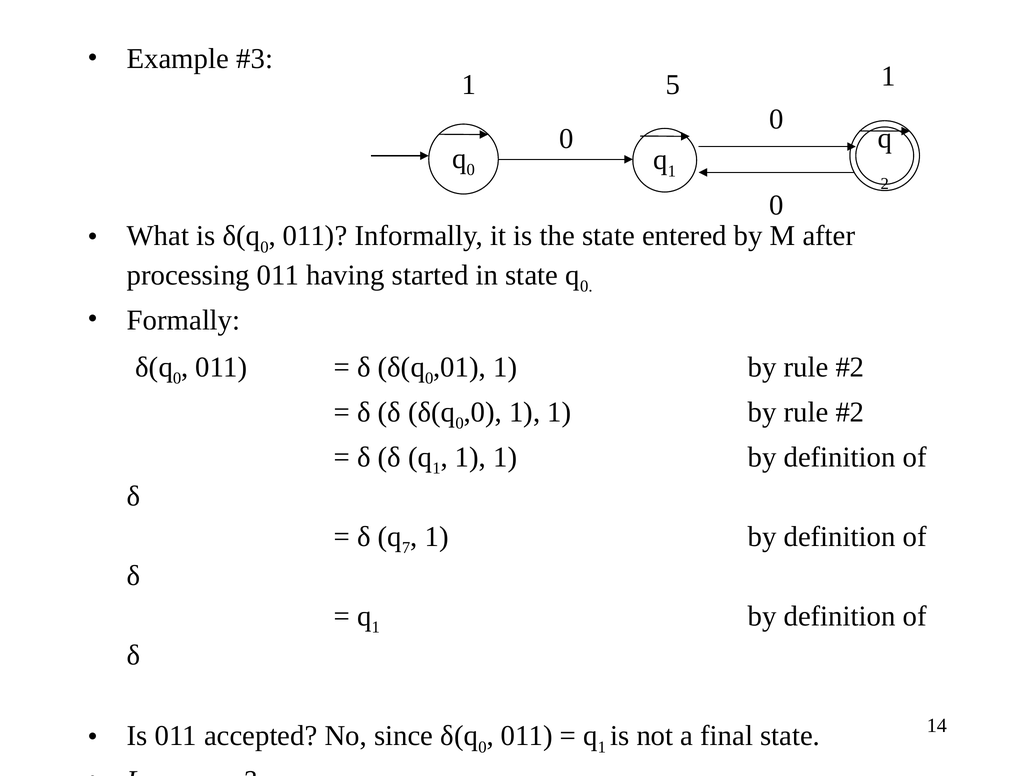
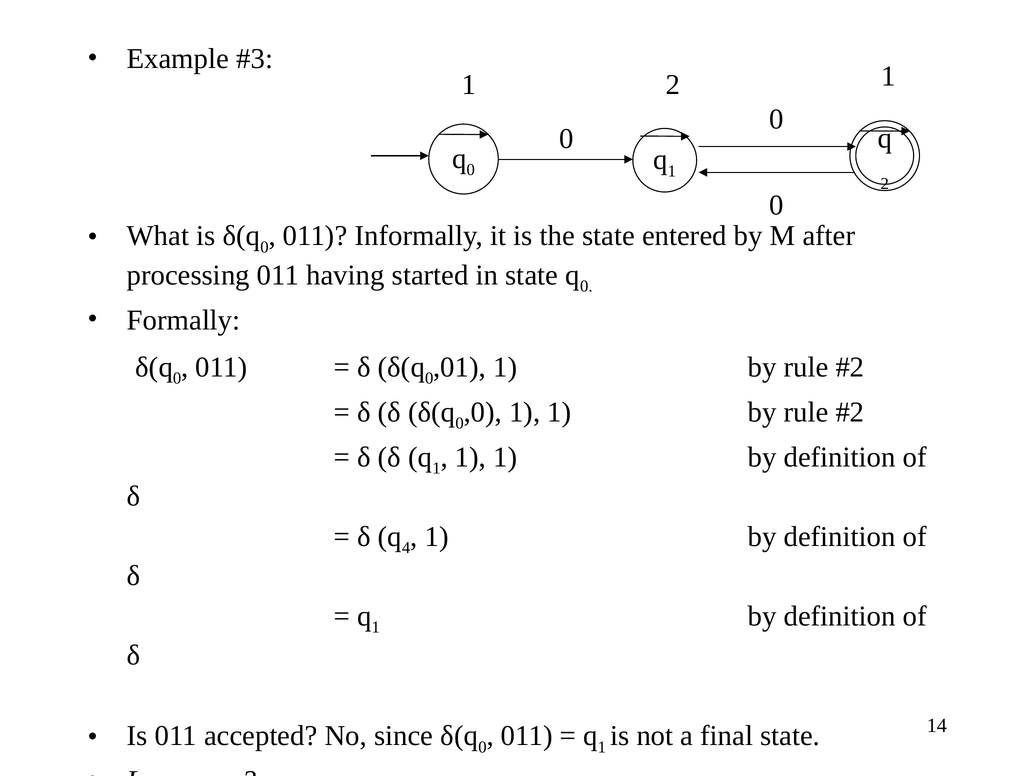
1 5: 5 -> 2
7: 7 -> 4
